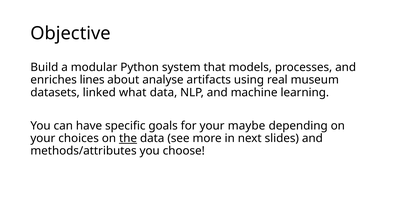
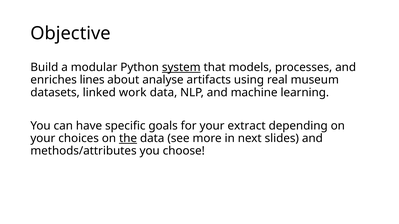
system underline: none -> present
what: what -> work
maybe: maybe -> extract
